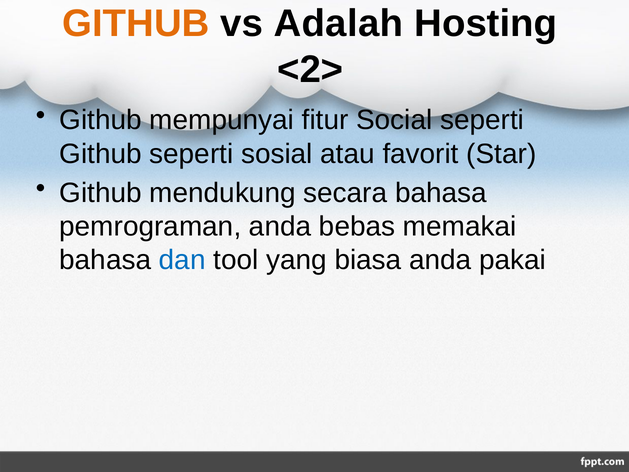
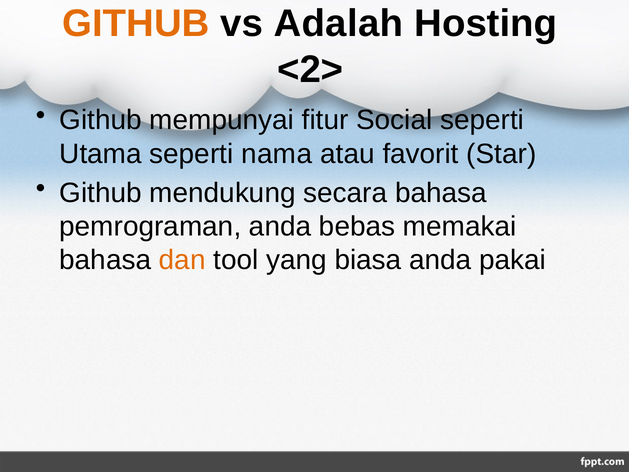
Github at (101, 154): Github -> Utama
sosial: sosial -> nama
dan colour: blue -> orange
